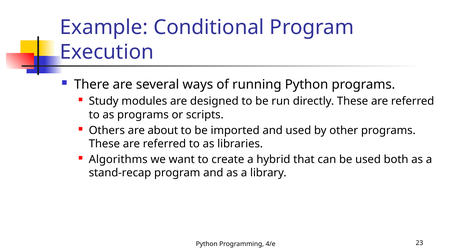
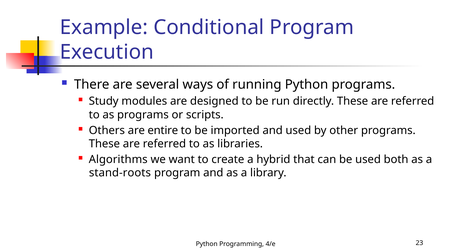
about: about -> entire
stand-recap: stand-recap -> stand-roots
